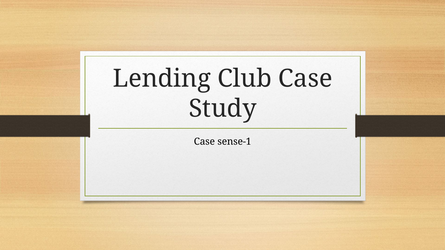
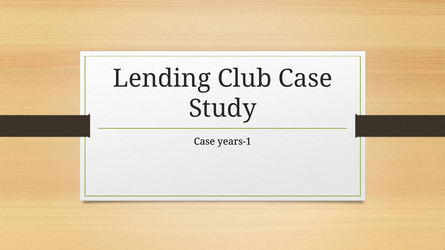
sense-1: sense-1 -> years-1
